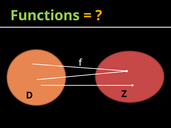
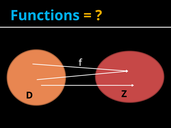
Functions colour: light green -> light blue
